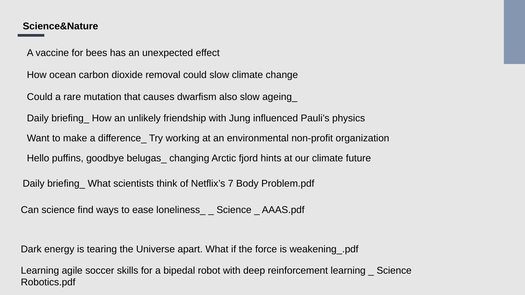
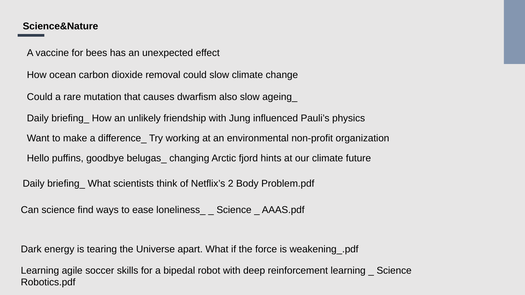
7: 7 -> 2
